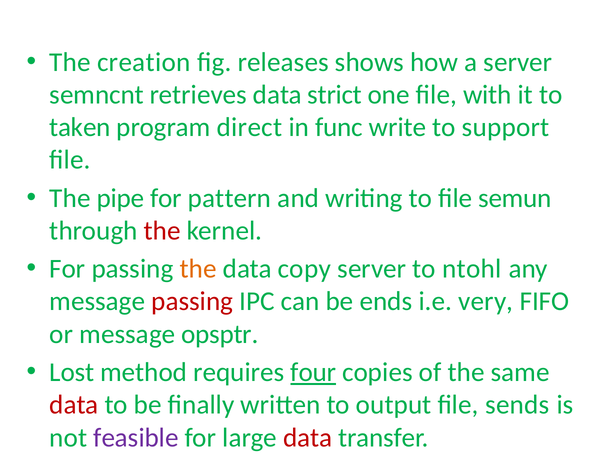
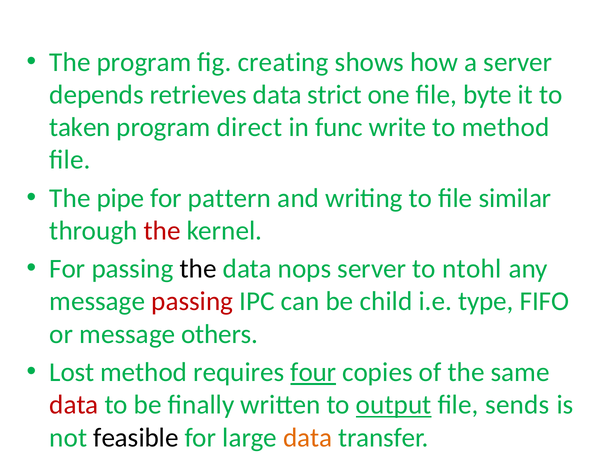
The creation: creation -> program
releases: releases -> creating
semncnt: semncnt -> depends
with: with -> byte
to support: support -> method
semun: semun -> similar
the at (198, 269) colour: orange -> black
copy: copy -> nops
ends: ends -> child
very: very -> type
opsptr: opsptr -> others
output underline: none -> present
feasible colour: purple -> black
data at (308, 438) colour: red -> orange
